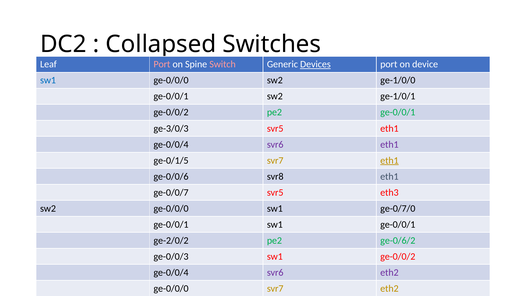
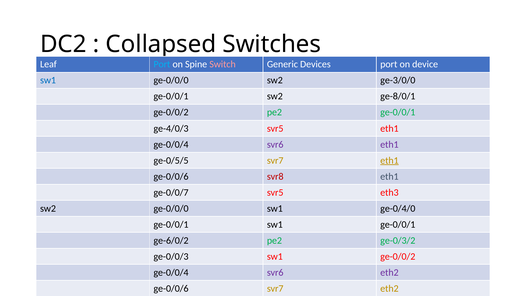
Port at (162, 64) colour: pink -> light blue
Devices underline: present -> none
ge-1/0/0: ge-1/0/0 -> ge-3/0/0
ge-1/0/1: ge-1/0/1 -> ge-8/0/1
ge-3/0/3: ge-3/0/3 -> ge-4/0/3
ge-0/1/5: ge-0/1/5 -> ge-0/5/5
svr8 at (275, 176) colour: black -> red
ge-0/7/0: ge-0/7/0 -> ge-0/4/0
ge-2/0/2: ge-2/0/2 -> ge-6/0/2
ge-0/6/2: ge-0/6/2 -> ge-0/3/2
ge-0/0/0 at (171, 288): ge-0/0/0 -> ge-0/0/6
